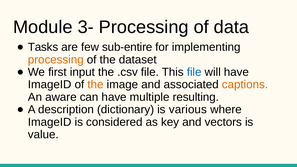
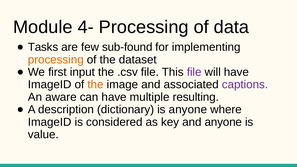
3-: 3- -> 4-
sub-entire: sub-entire -> sub-found
file at (194, 72) colour: blue -> purple
captions colour: orange -> purple
is various: various -> anyone
and vectors: vectors -> anyone
